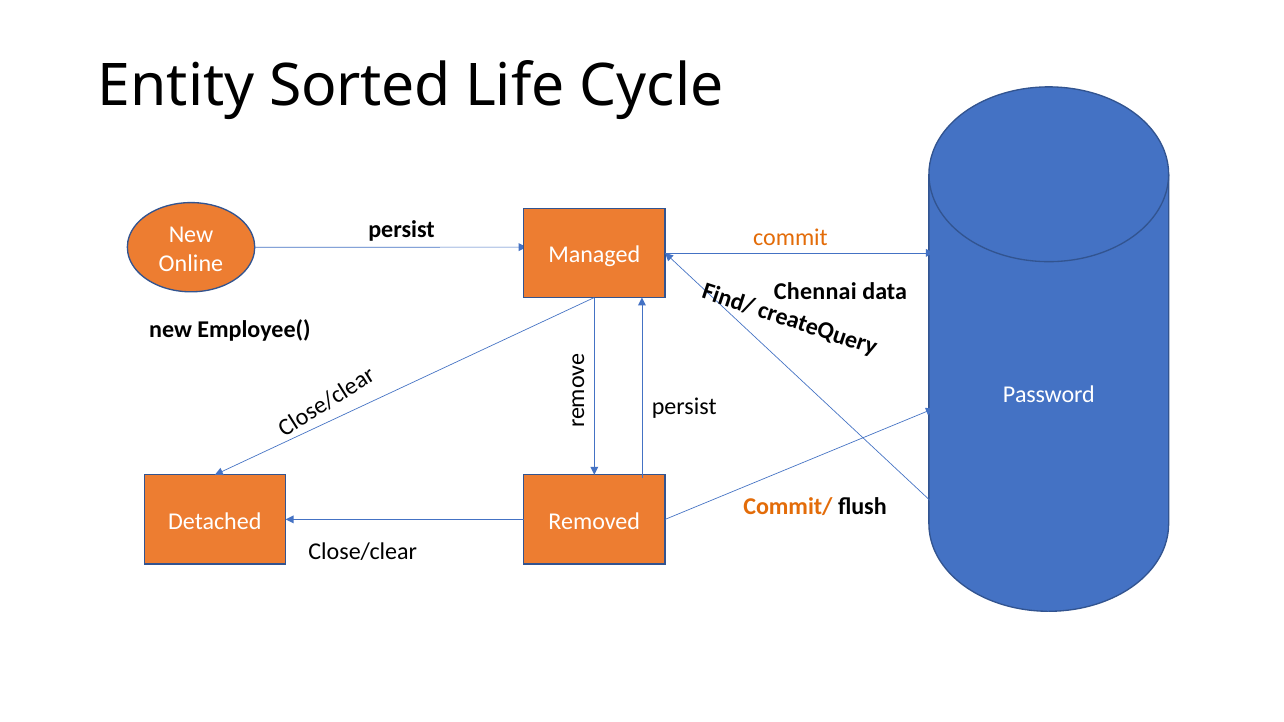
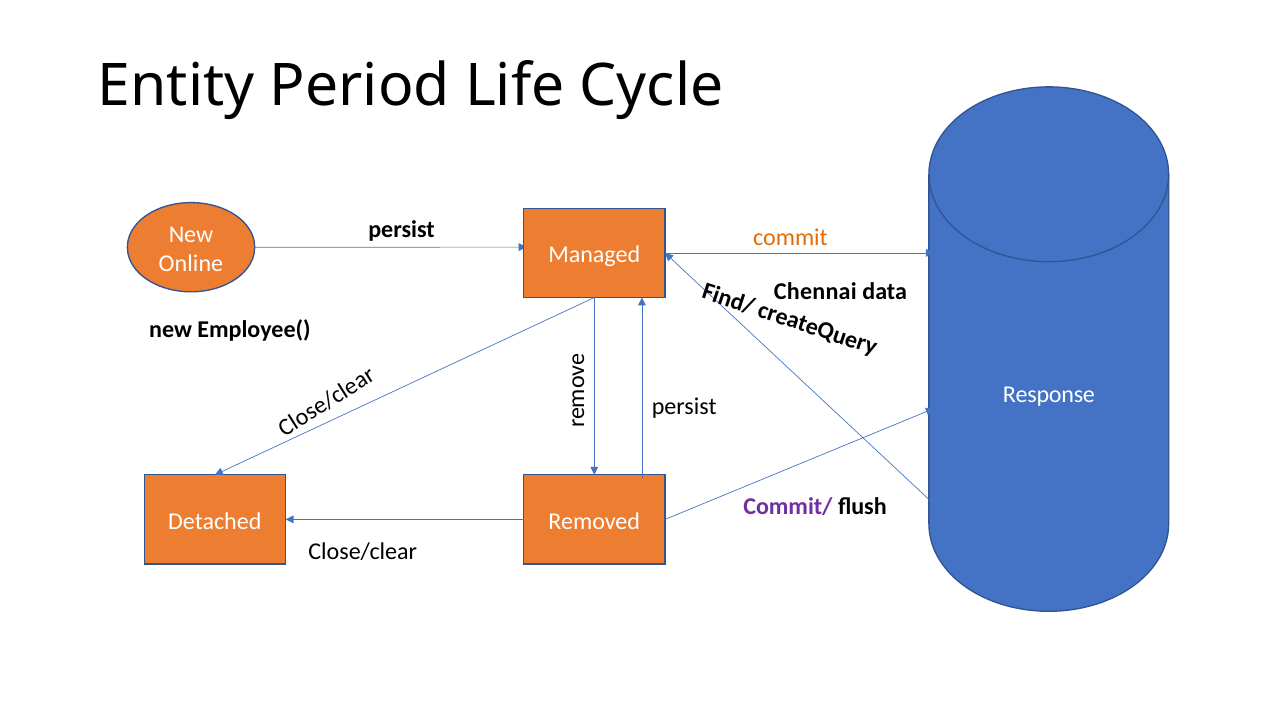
Sorted: Sorted -> Period
Password: Password -> Response
Commit/ colour: orange -> purple
